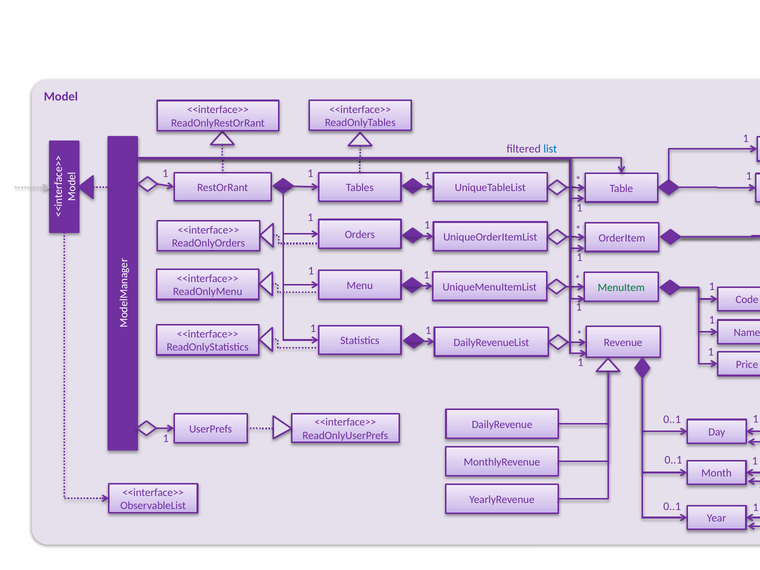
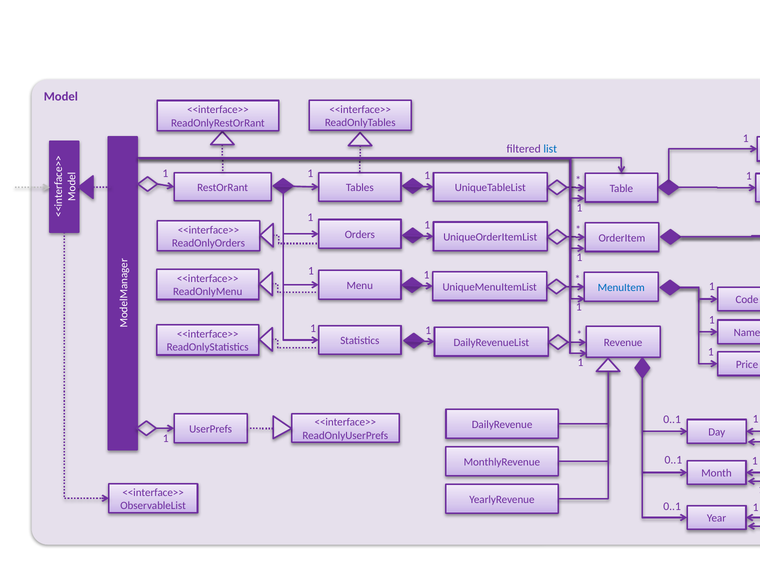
MenuItem colour: green -> blue
